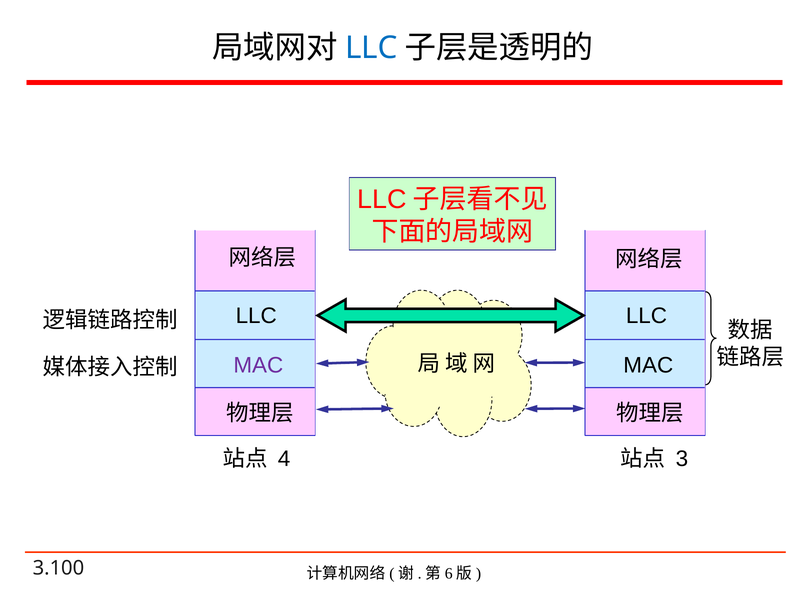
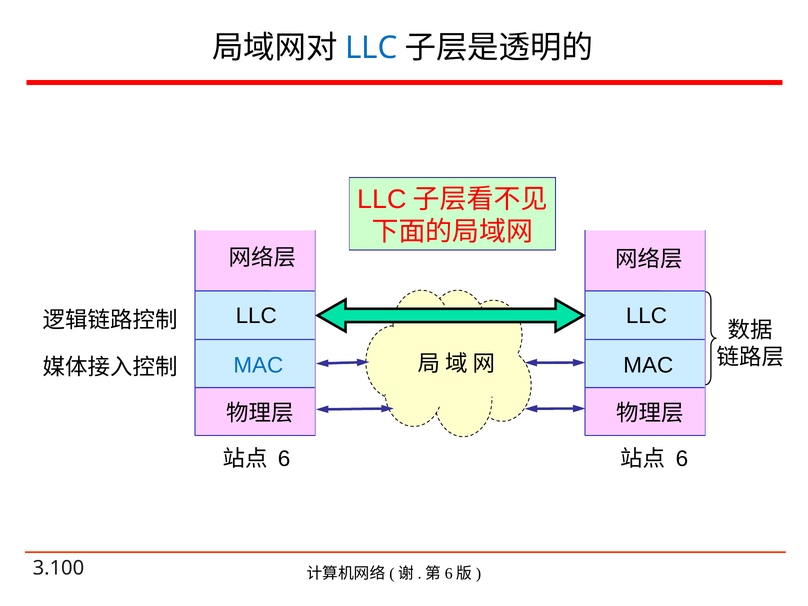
MAC at (258, 365) colour: purple -> blue
4 at (284, 459): 4 -> 6
3 at (682, 459): 3 -> 6
